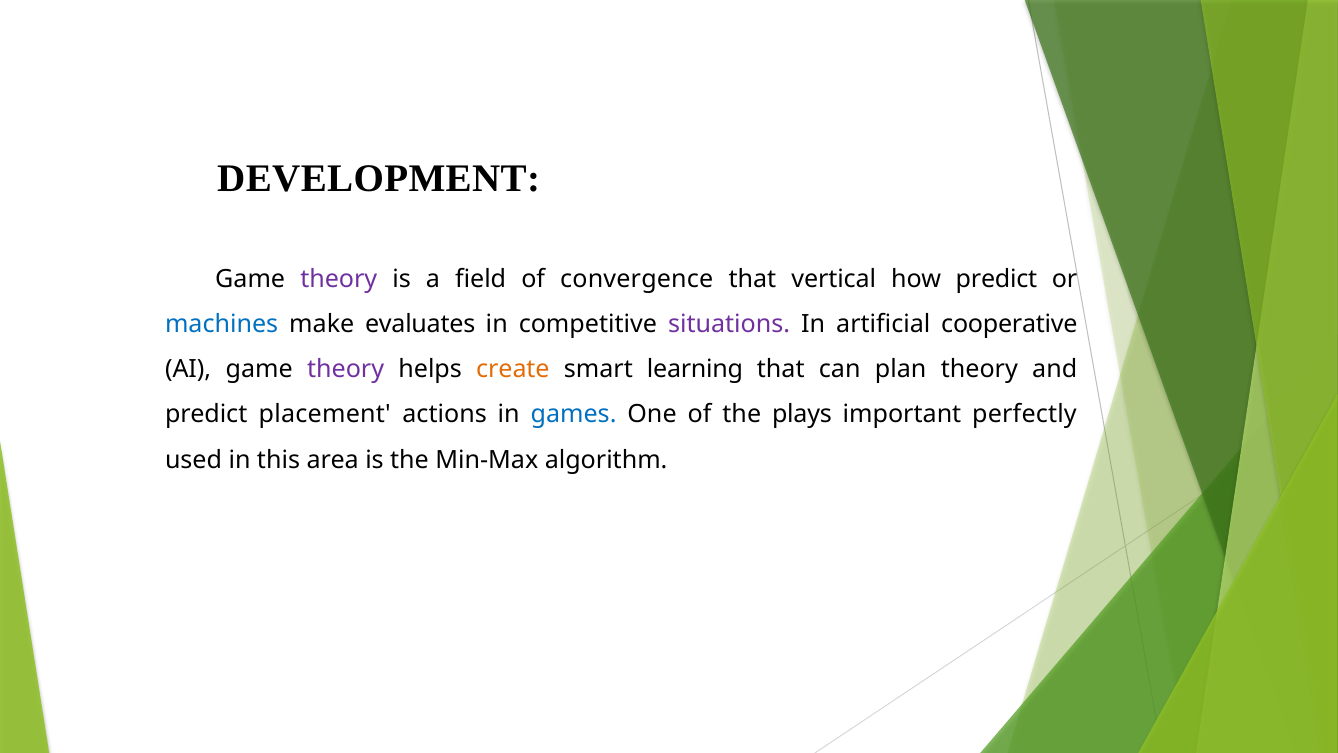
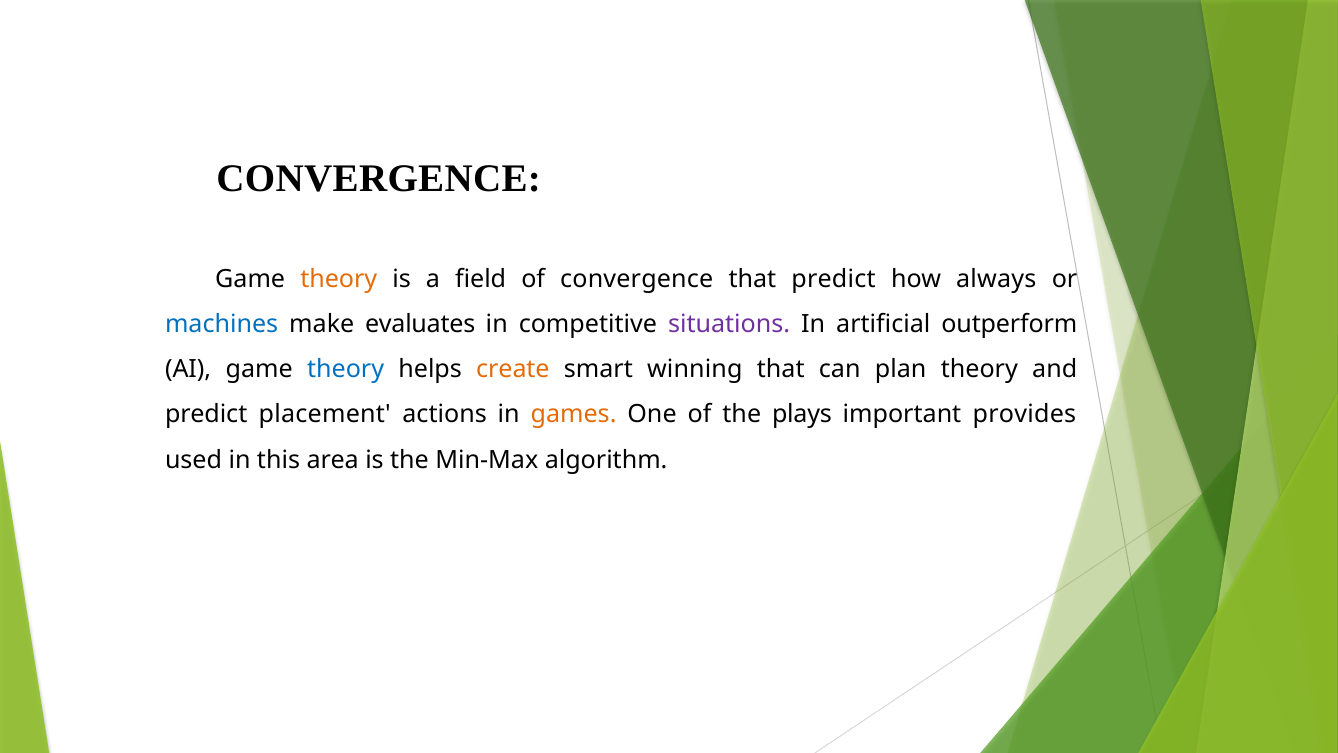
DEVELOPMENT at (379, 178): DEVELOPMENT -> CONVERGENCE
theory at (339, 279) colour: purple -> orange
that vertical: vertical -> predict
how predict: predict -> always
cooperative: cooperative -> outperform
theory at (346, 369) colour: purple -> blue
learning: learning -> winning
games colour: blue -> orange
perfectly: perfectly -> provides
